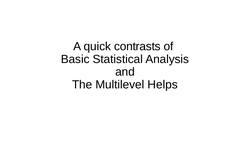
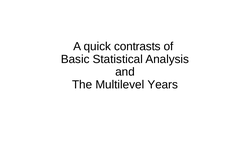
Helps: Helps -> Years
